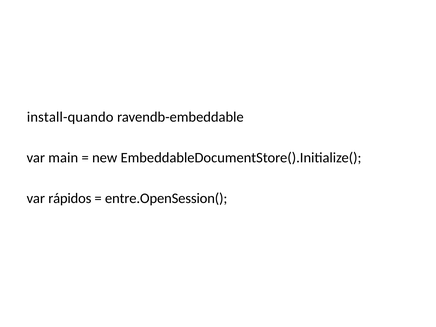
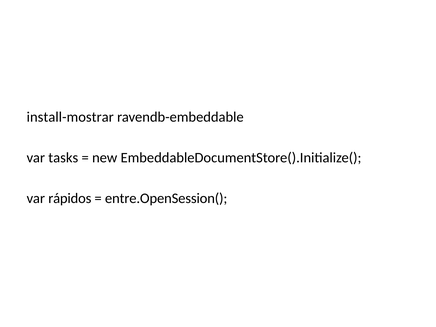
install-quando: install-quando -> install-mostrar
main: main -> tasks
